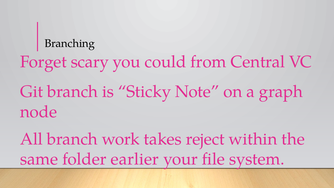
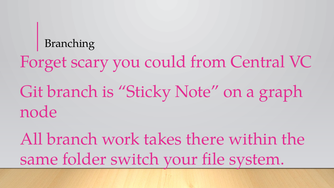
reject: reject -> there
earlier: earlier -> switch
